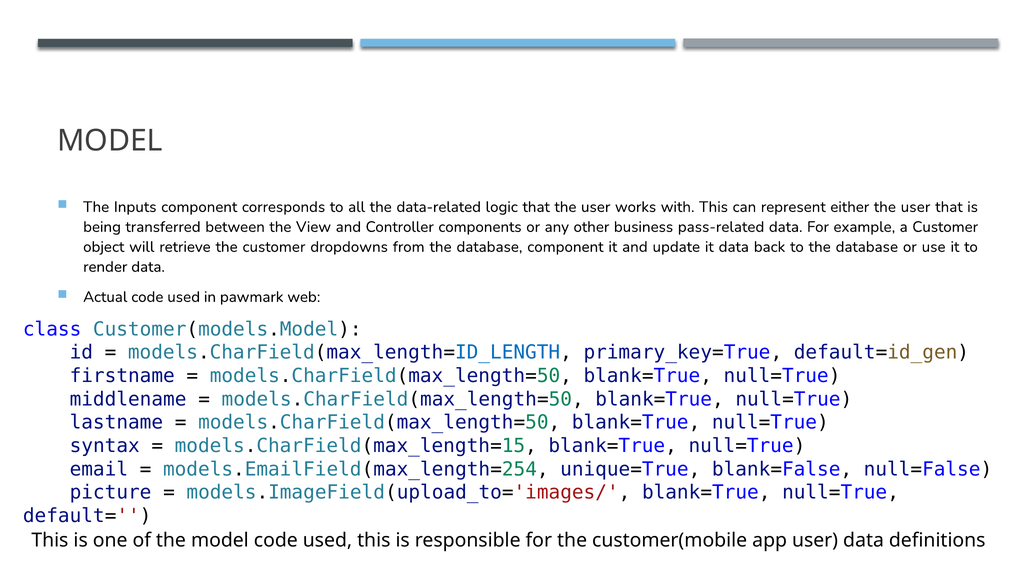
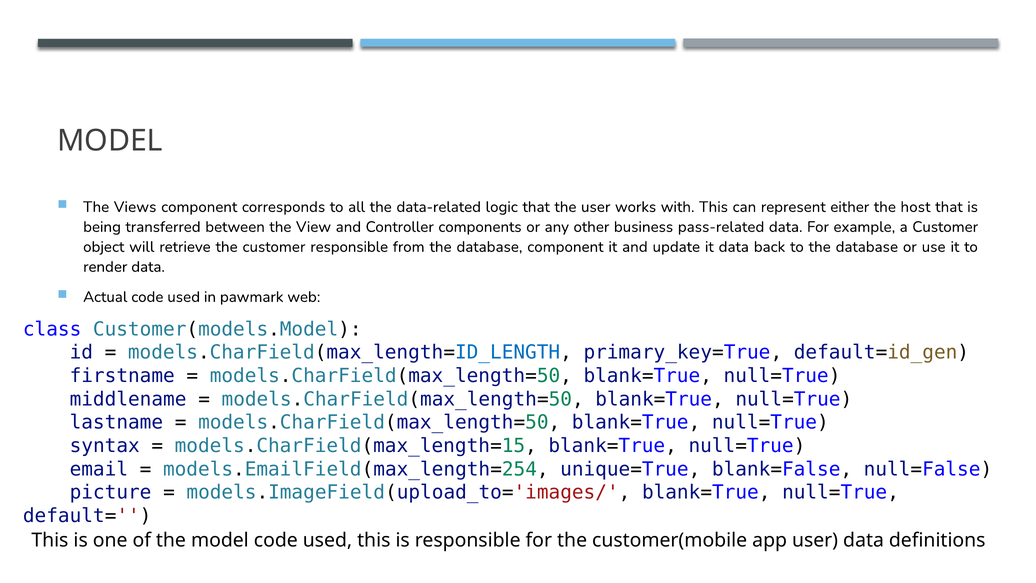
Inputs: Inputs -> Views
either the user: user -> host
customer dropdowns: dropdowns -> responsible
